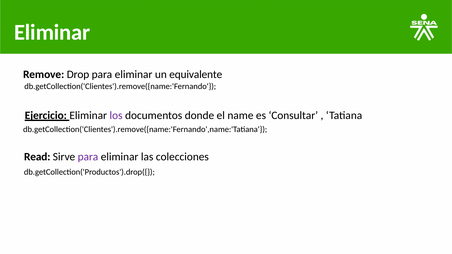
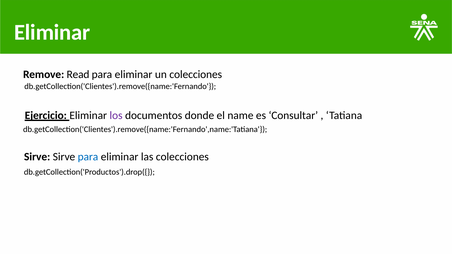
Drop: Drop -> Read
un equivalente: equivalente -> colecciones
Read at (37, 157): Read -> Sirve
para at (88, 157) colour: purple -> blue
